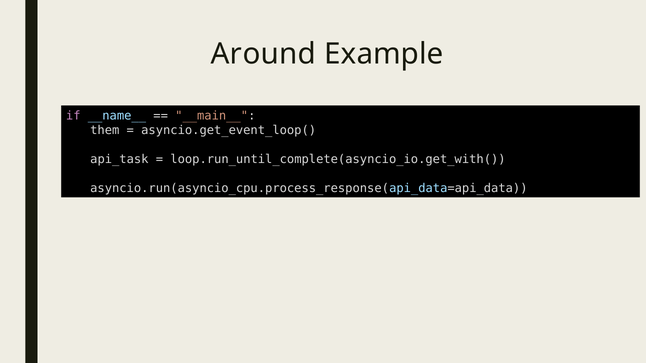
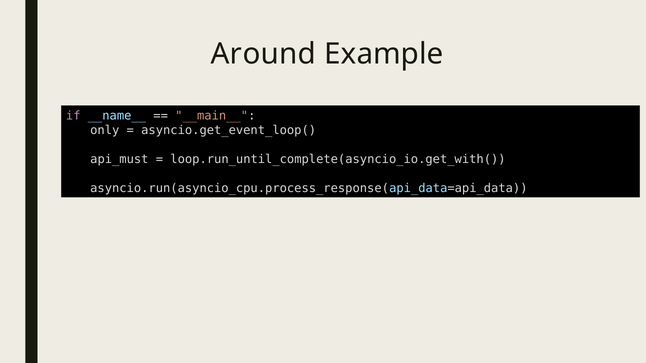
them: them -> only
api_task: api_task -> api_must
